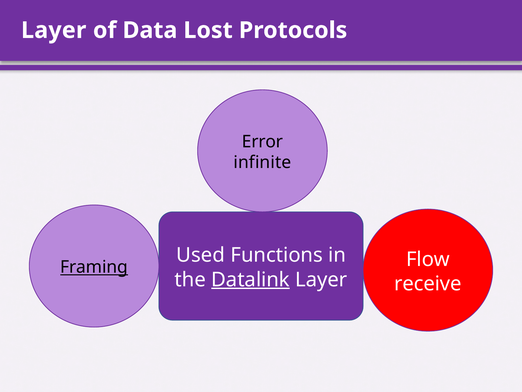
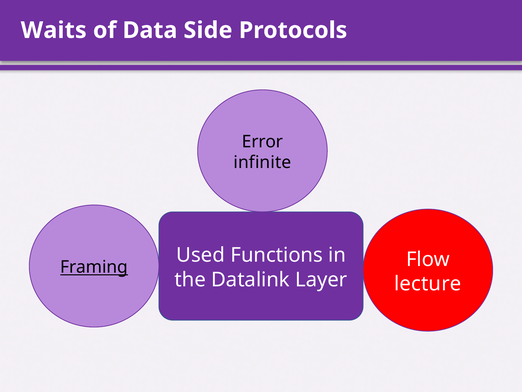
Layer at (54, 30): Layer -> Waits
Lost: Lost -> Side
Datalink underline: present -> none
receive: receive -> lecture
